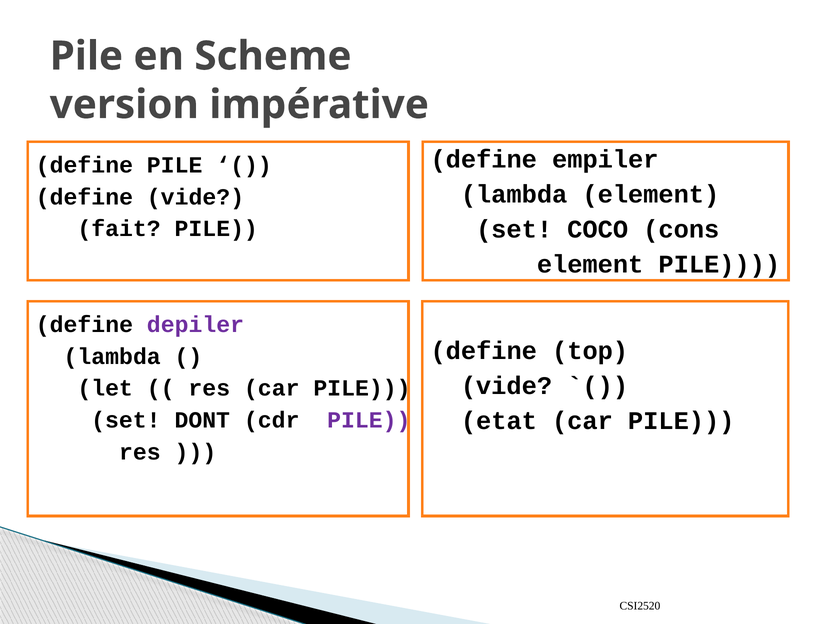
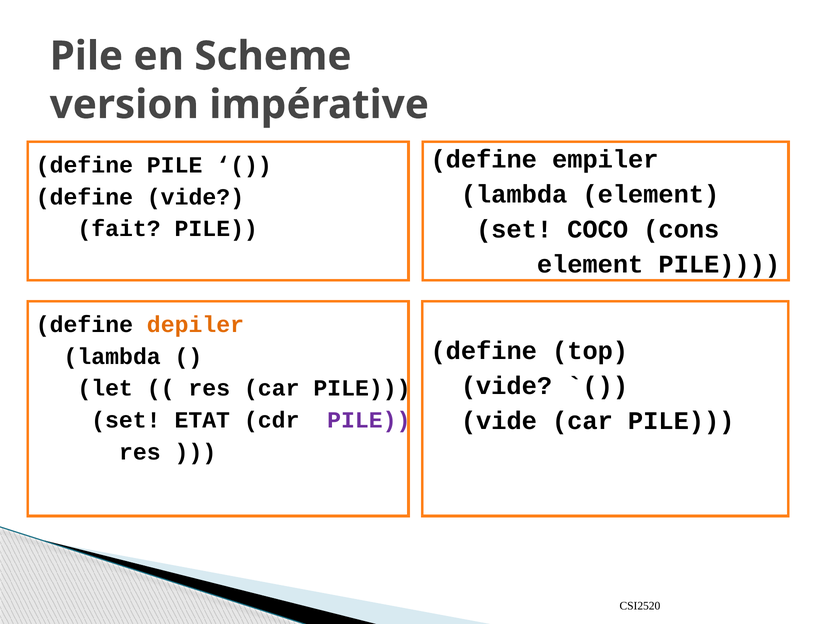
depiler colour: purple -> orange
etat at (499, 420): etat -> vide
DONT: DONT -> ETAT
